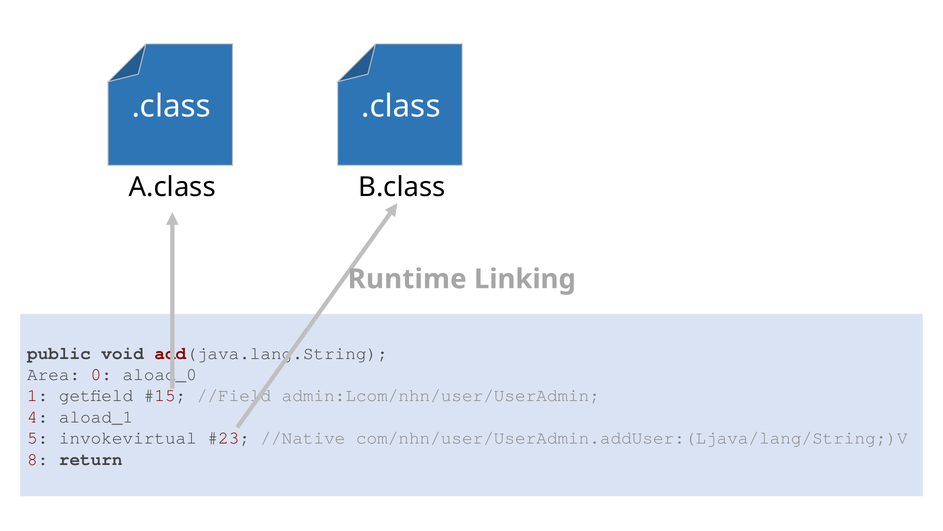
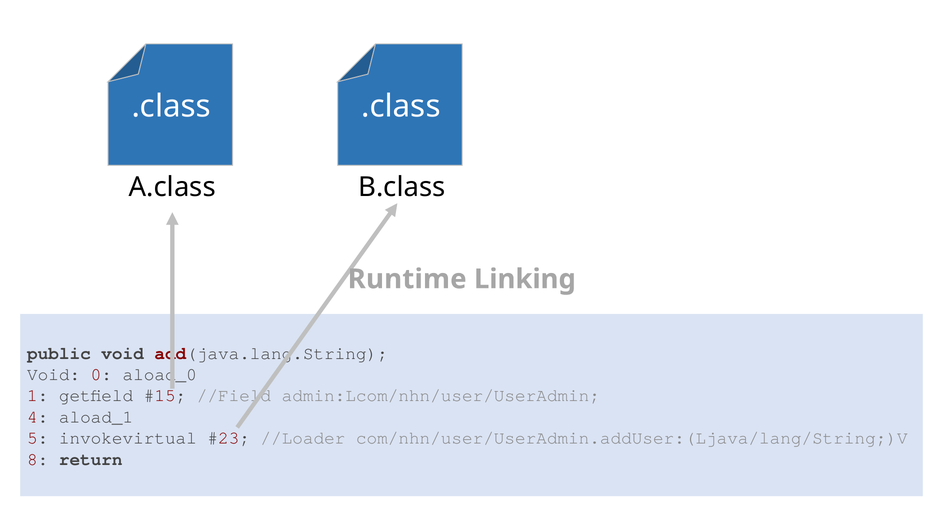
Area at (54, 374): Area -> Void
//Native: //Native -> //Loader
